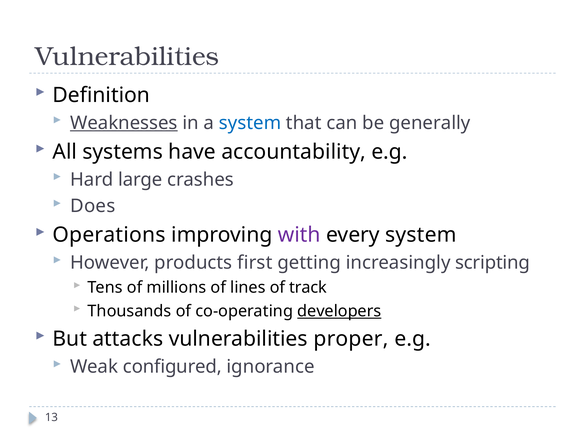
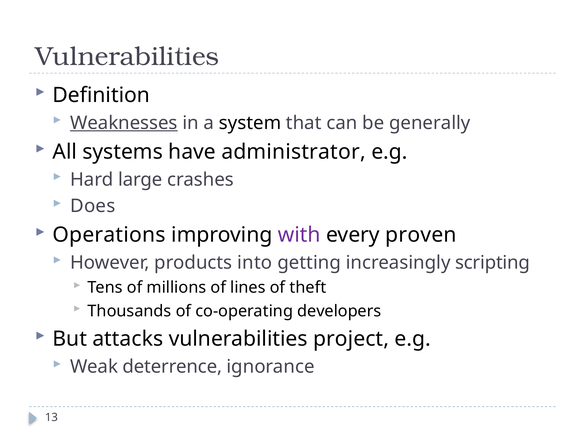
system at (250, 123) colour: blue -> black
accountability: accountability -> administrator
every system: system -> proven
first: first -> into
track: track -> theft
developers underline: present -> none
proper: proper -> project
configured: configured -> deterrence
